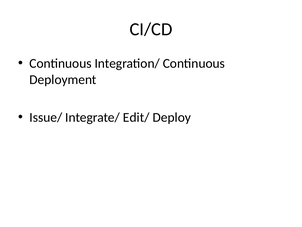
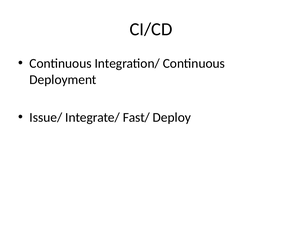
Edit/: Edit/ -> Fast/
